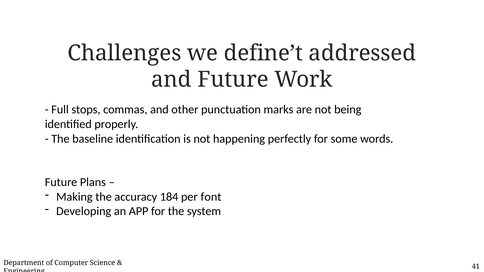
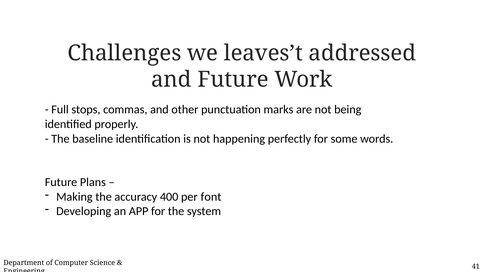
define’t: define’t -> leaves’t
184: 184 -> 400
